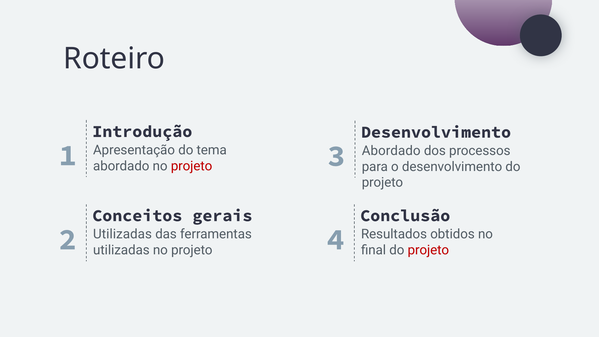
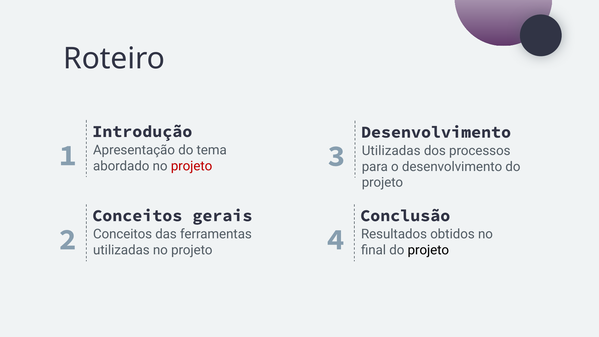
Abordado at (391, 151): Abordado -> Utilizadas
Utilizadas at (122, 234): Utilizadas -> Conceitos
projeto at (428, 250) colour: red -> black
